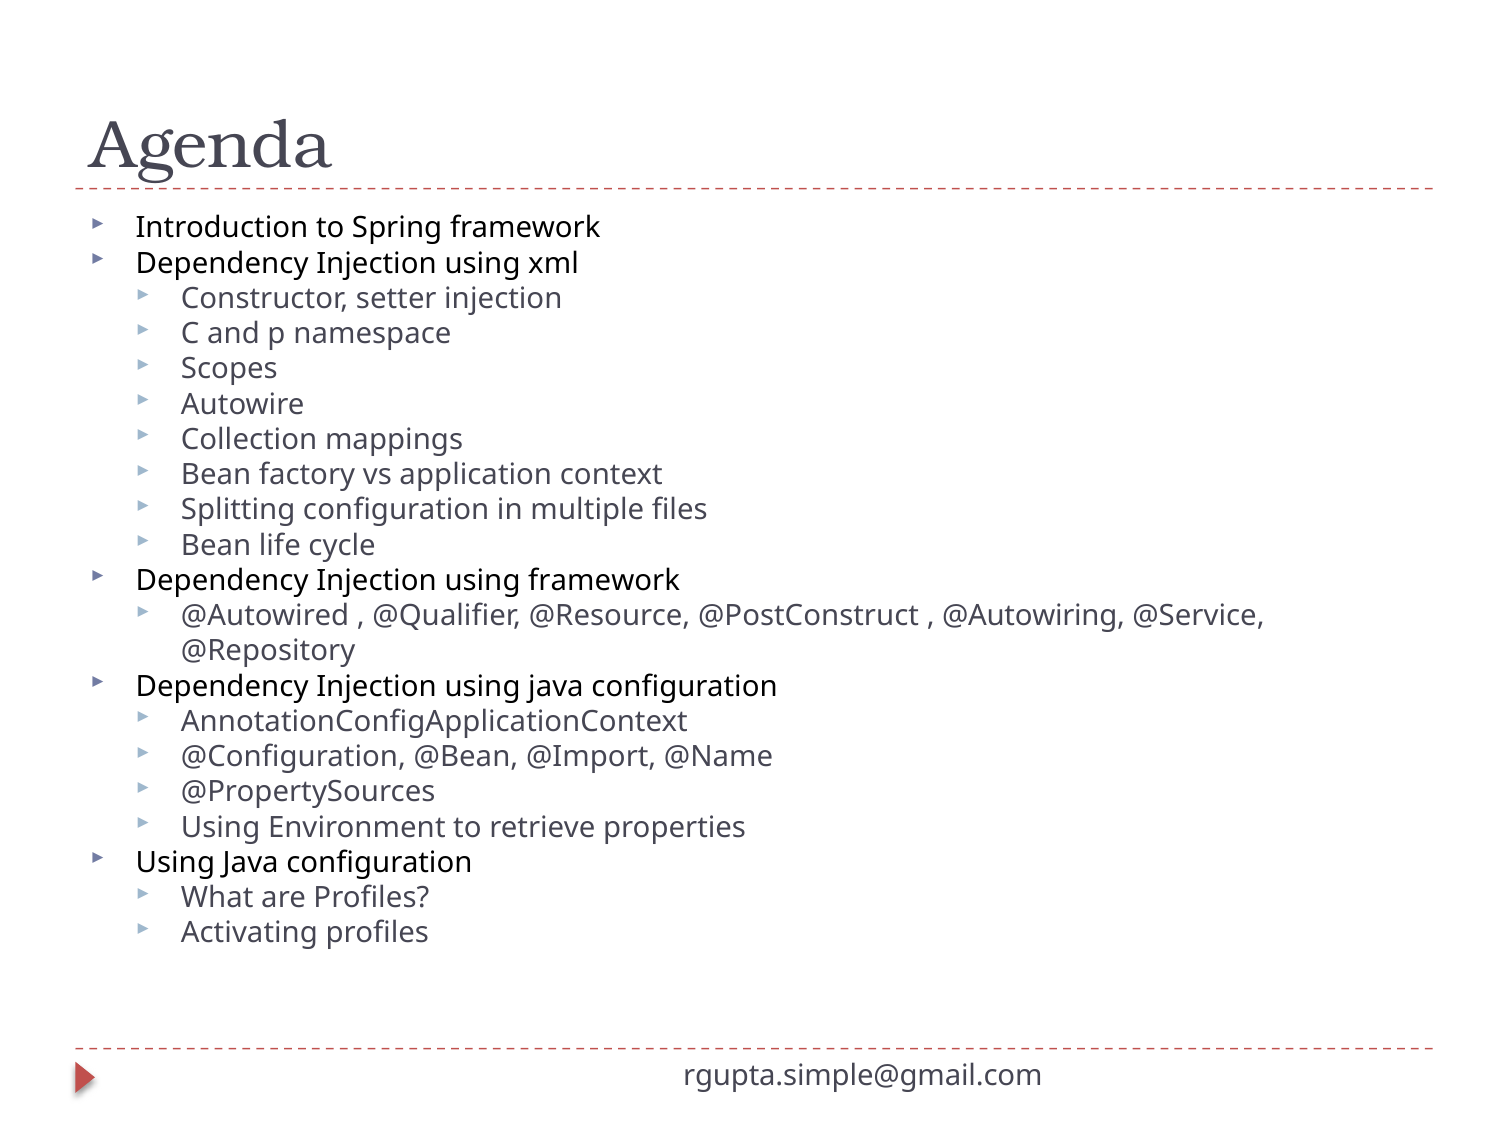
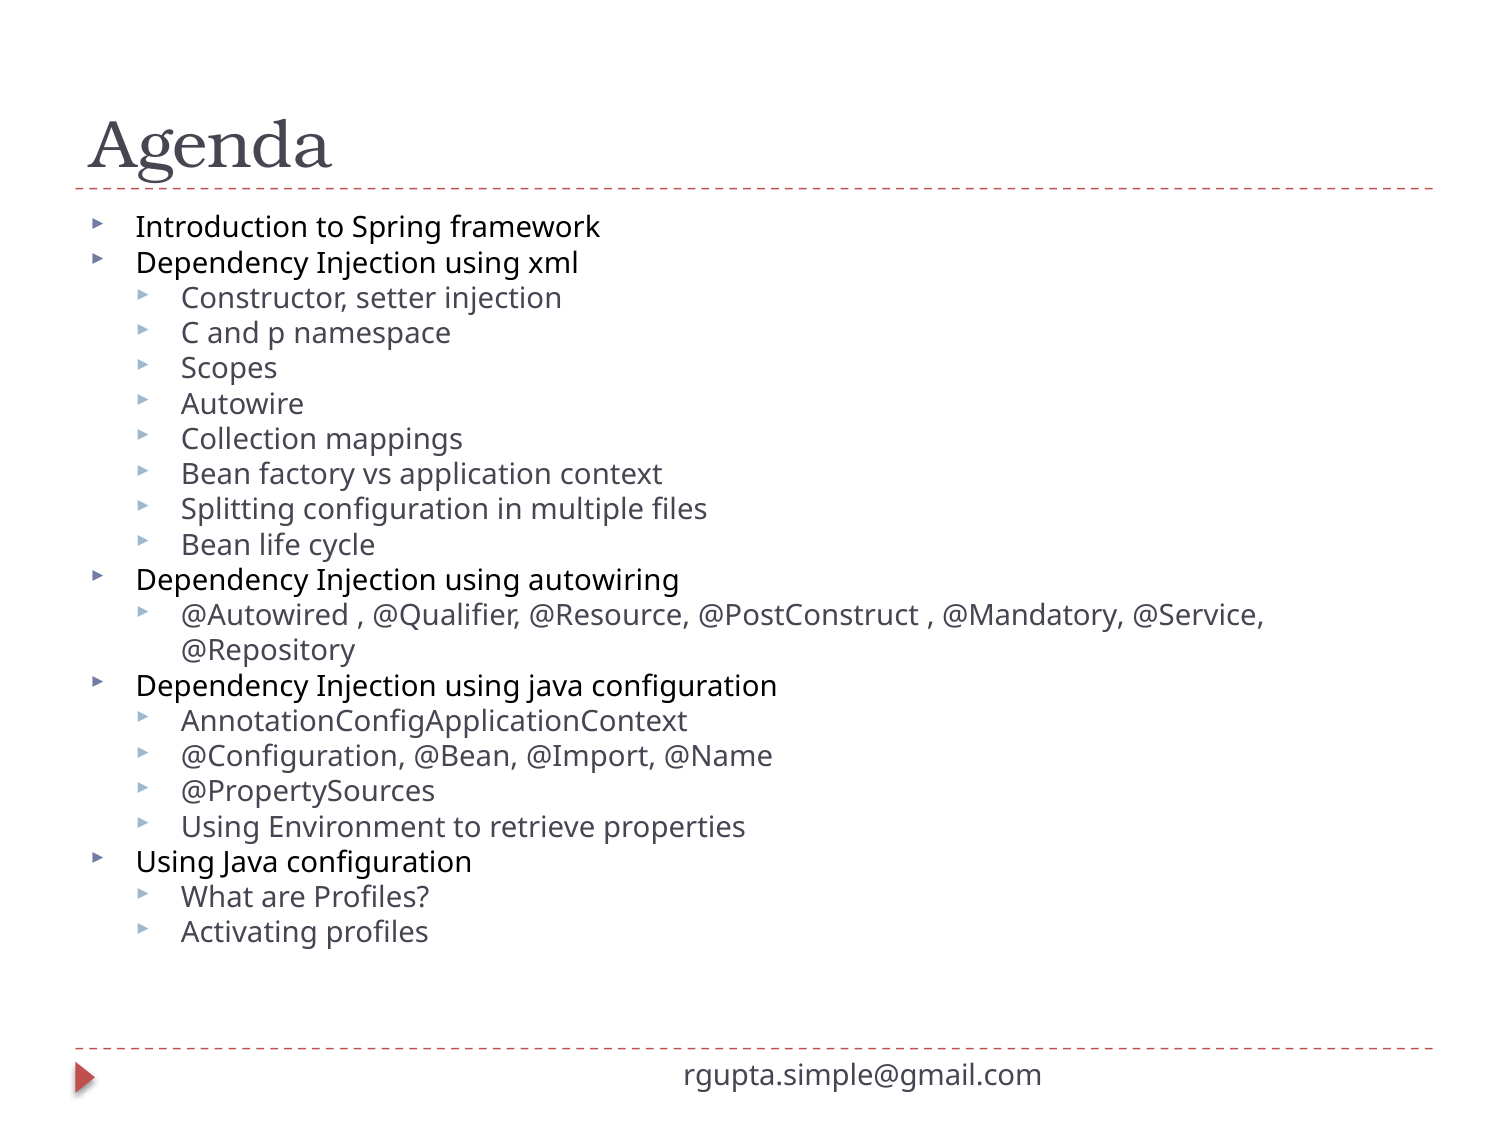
using framework: framework -> autowiring
@Autowiring: @Autowiring -> @Mandatory
